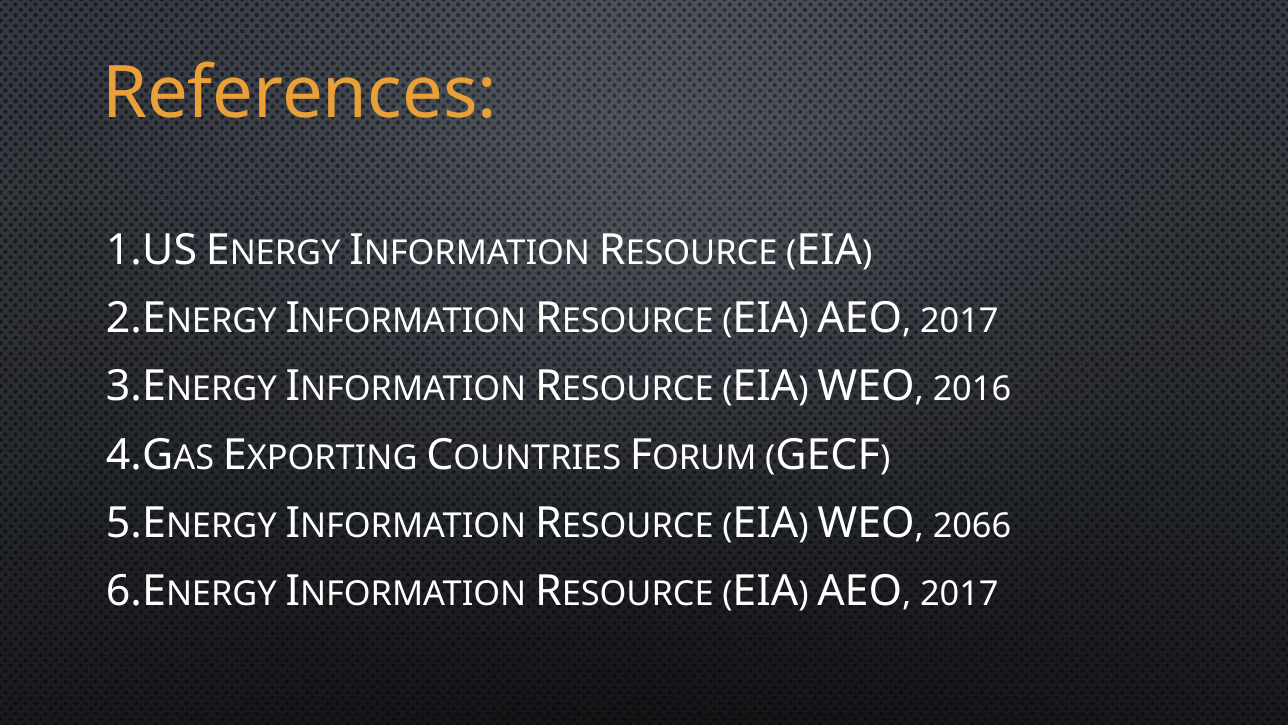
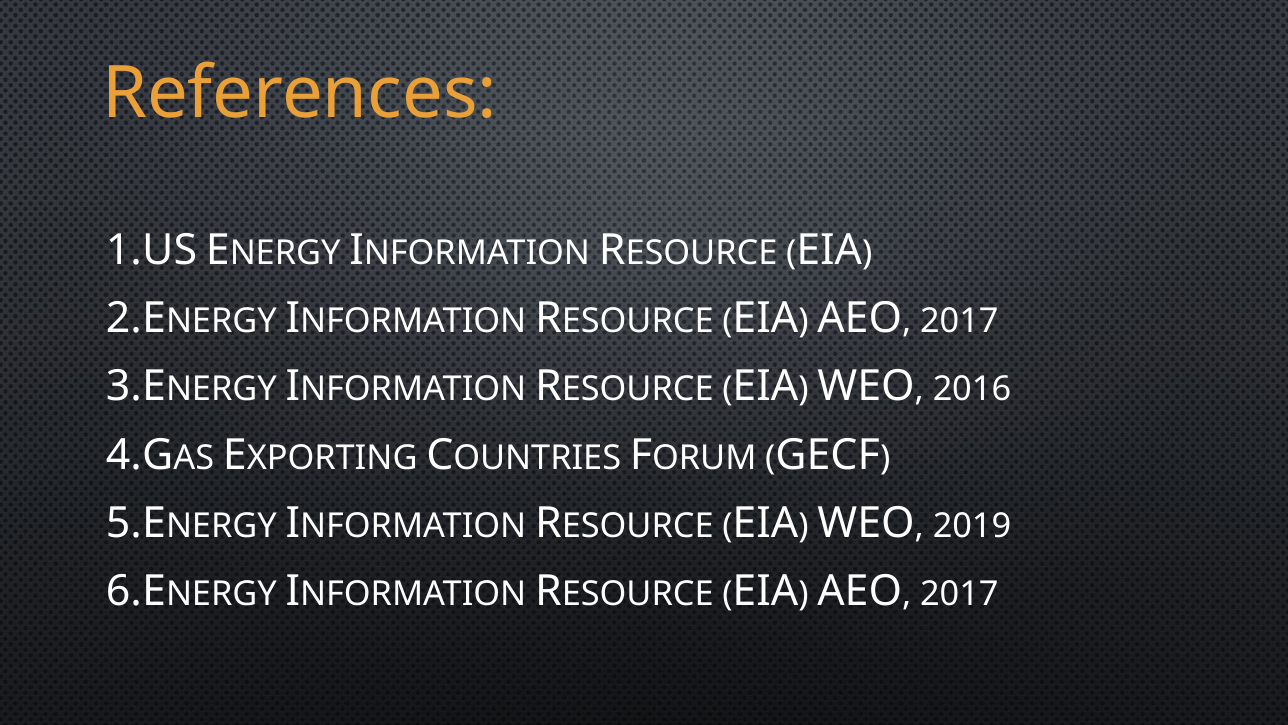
2066: 2066 -> 2019
